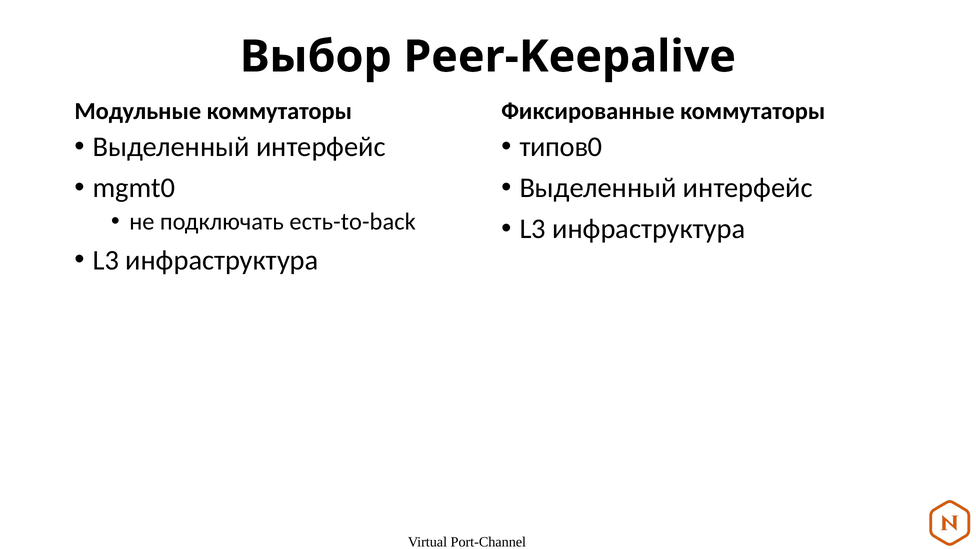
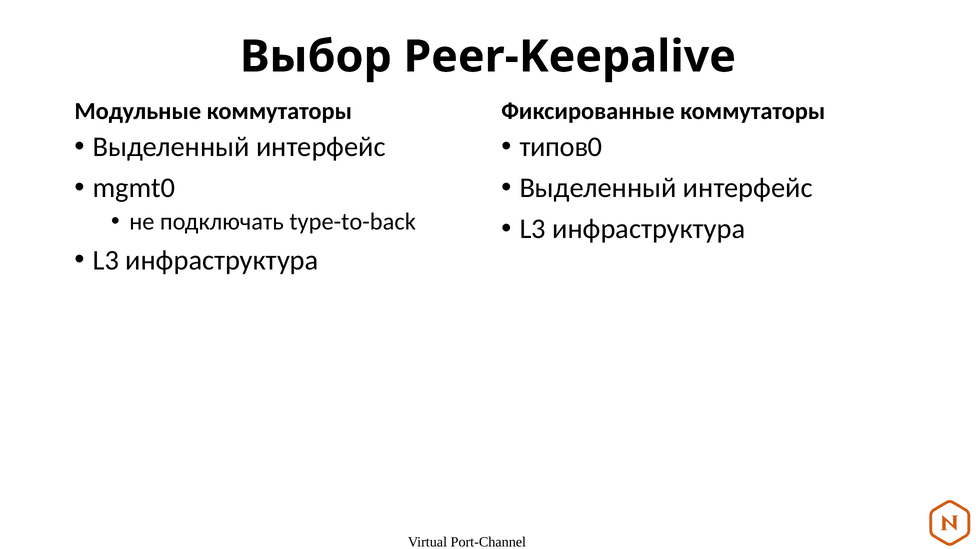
есть-to-back: есть-to-back -> type-to-back
